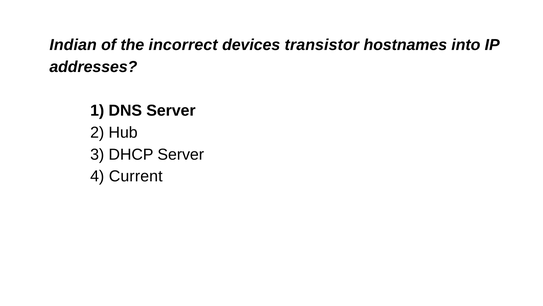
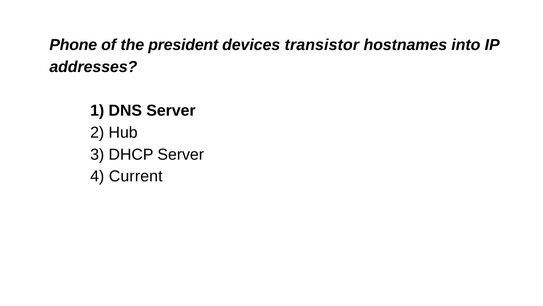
Indian: Indian -> Phone
incorrect: incorrect -> president
